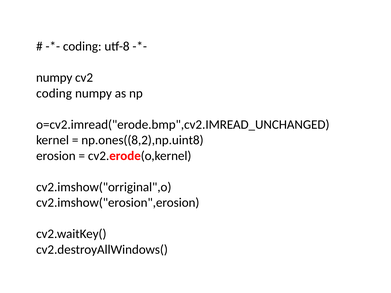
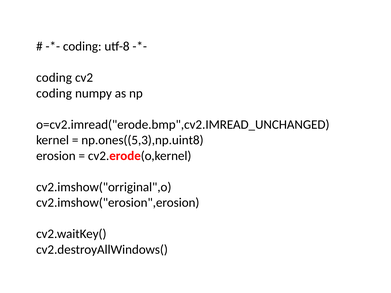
numpy at (54, 78): numpy -> coding
np.ones((8,2),np.uint8: np.ones((8,2),np.uint8 -> np.ones((5,3),np.uint8
